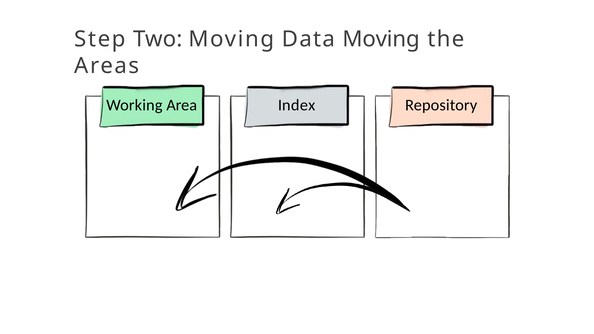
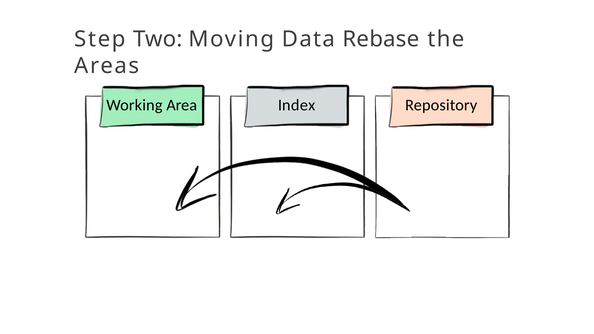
Data Moving: Moving -> Rebase
